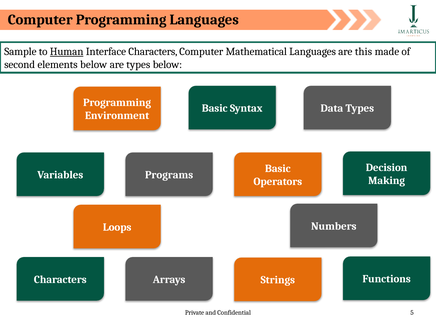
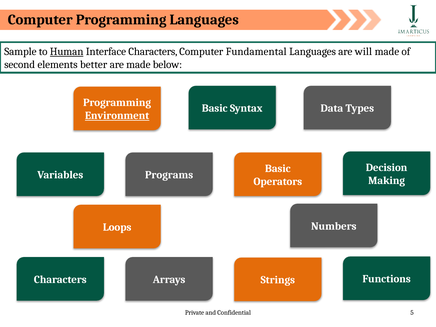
Mathematical: Mathematical -> Fundamental
this: this -> will
elements below: below -> better
are types: types -> made
Environment underline: none -> present
